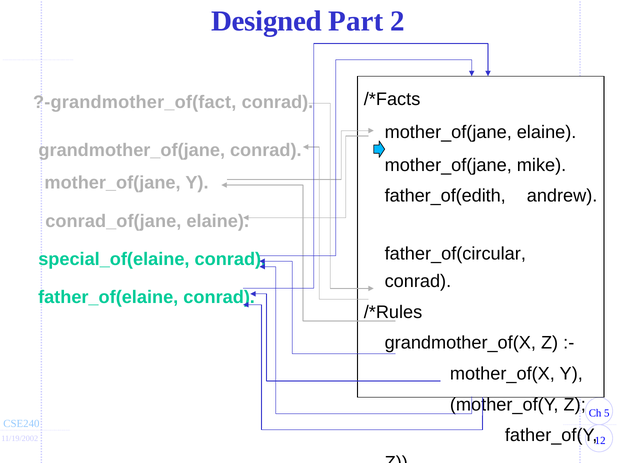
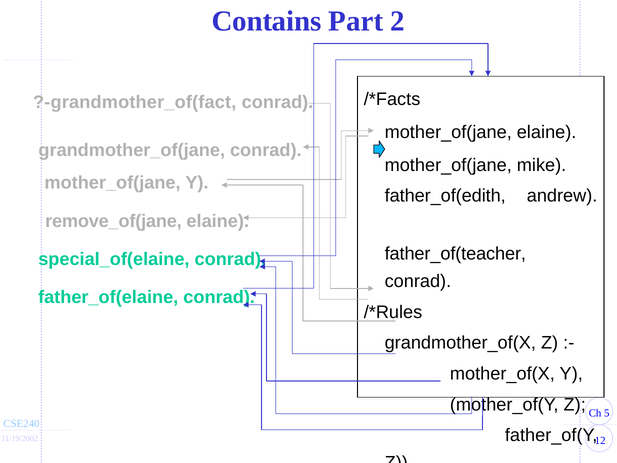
Designed: Designed -> Contains
conrad_of(jane: conrad_of(jane -> remove_of(jane
father_of(circular: father_of(circular -> father_of(teacher
